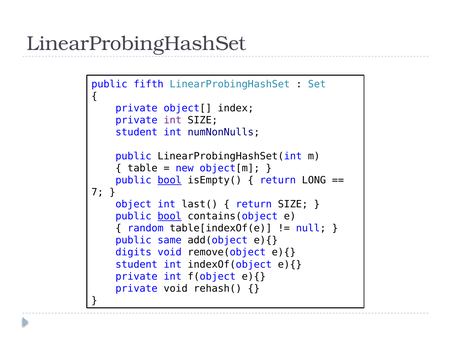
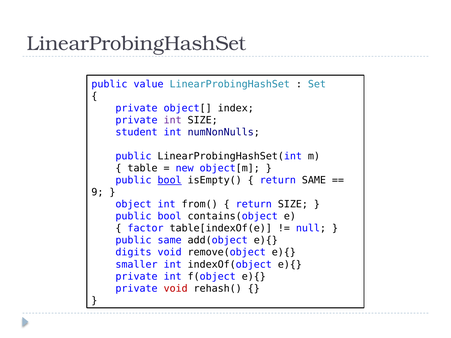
fifth: fifth -> value
return LONG: LONG -> SAME
7: 7 -> 9
last(: last( -> from(
bool at (170, 216) underline: present -> none
random: random -> factor
student at (137, 265): student -> smaller
void at (176, 289) colour: black -> red
